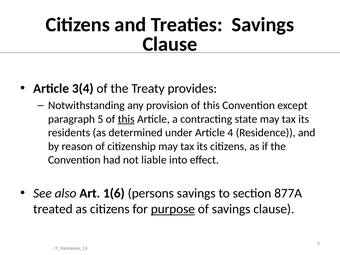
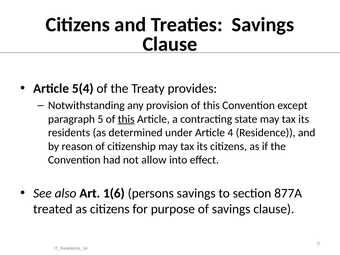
3(4: 3(4 -> 5(4
liable: liable -> allow
purpose underline: present -> none
